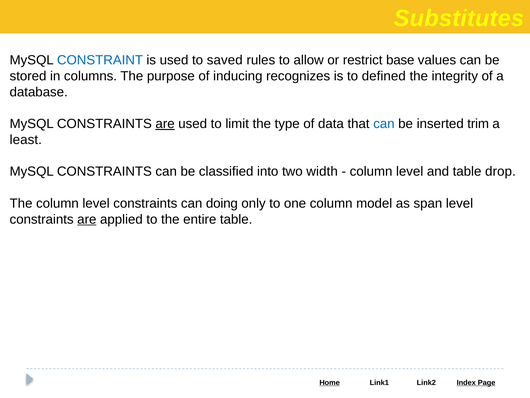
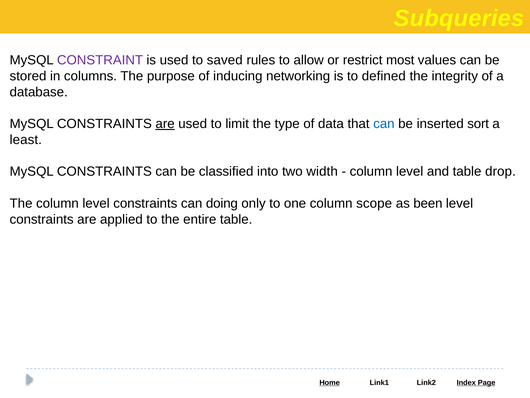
Substitutes: Substitutes -> Subqueries
CONSTRAINT colour: blue -> purple
base: base -> most
recognizes: recognizes -> networking
trim: trim -> sort
model: model -> scope
span: span -> been
are at (87, 219) underline: present -> none
